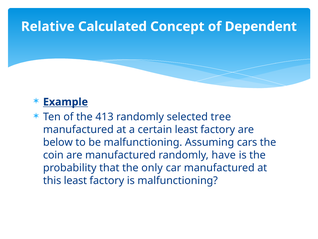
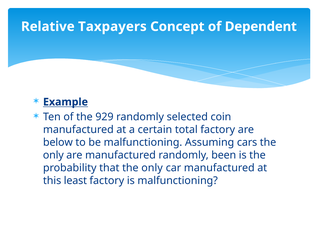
Calculated: Calculated -> Taxpayers
413: 413 -> 929
tree: tree -> coin
certain least: least -> total
coin at (53, 155): coin -> only
have: have -> been
